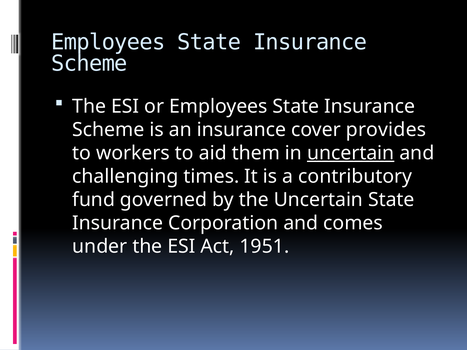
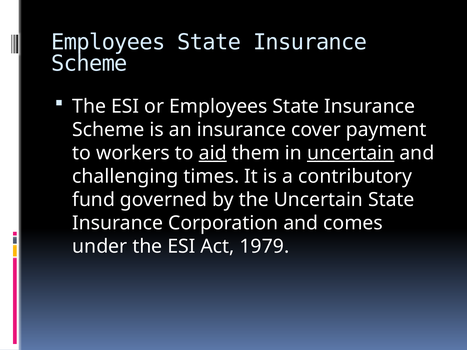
provides: provides -> payment
aid underline: none -> present
1951: 1951 -> 1979
